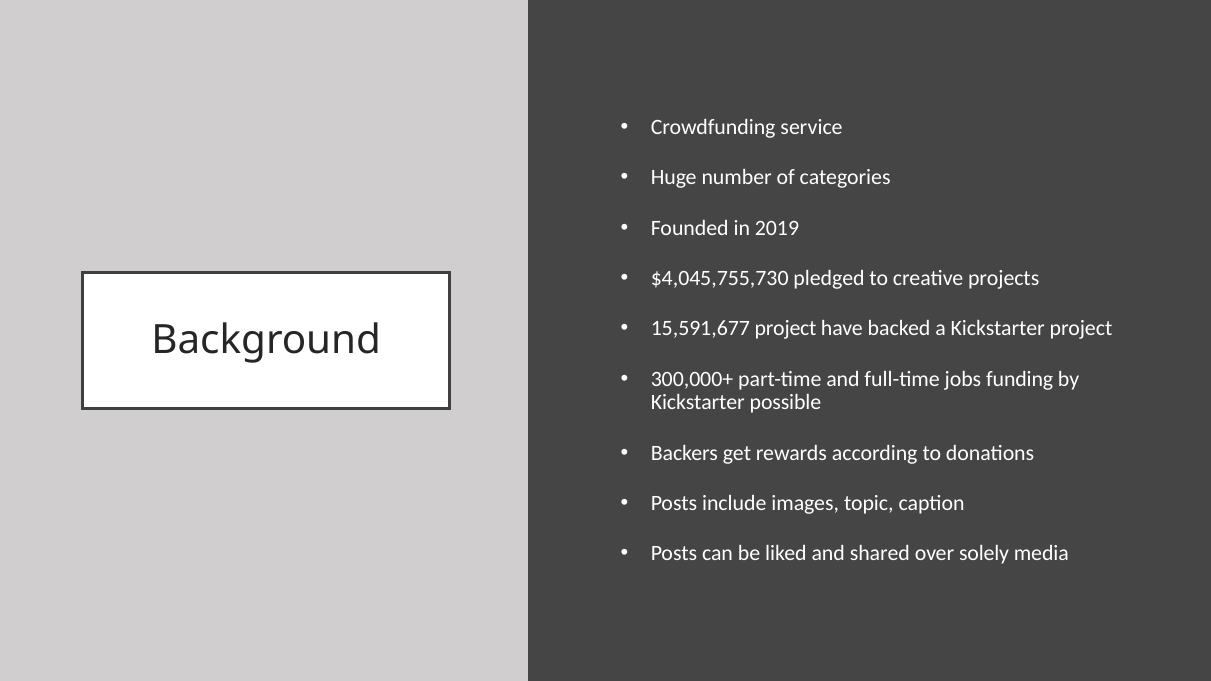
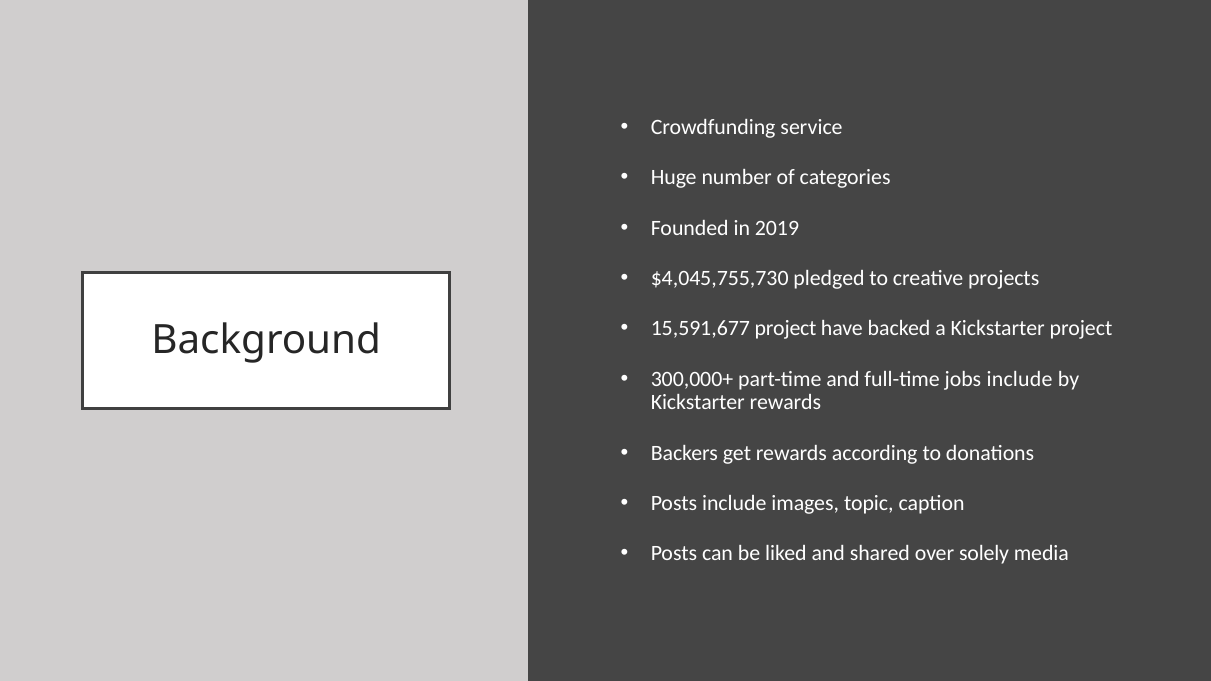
jobs funding: funding -> include
Kickstarter possible: possible -> rewards
